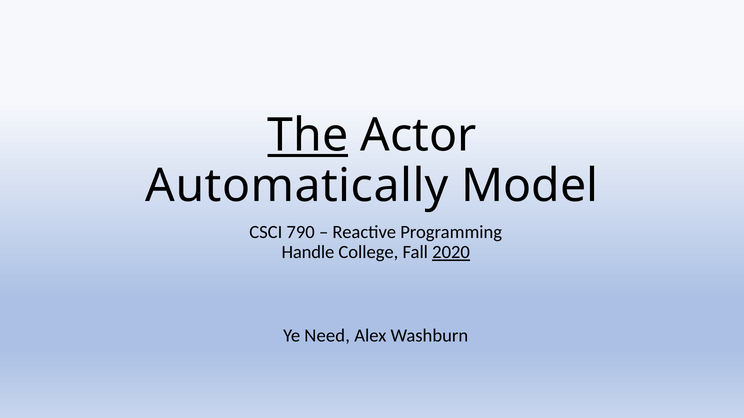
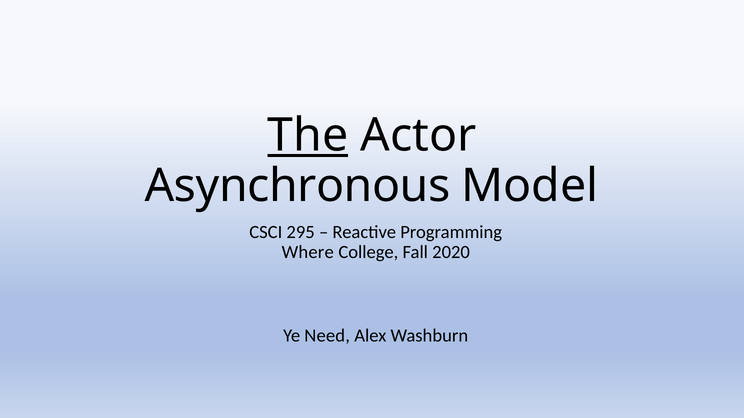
Automatically: Automatically -> Asynchronous
790: 790 -> 295
Handle: Handle -> Where
2020 underline: present -> none
